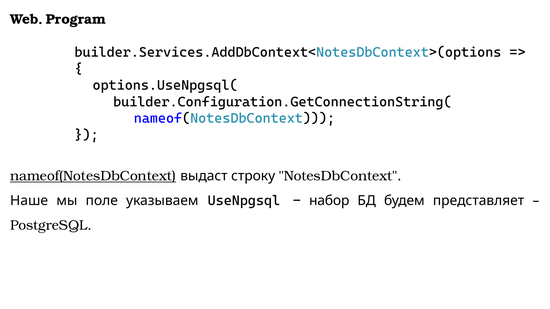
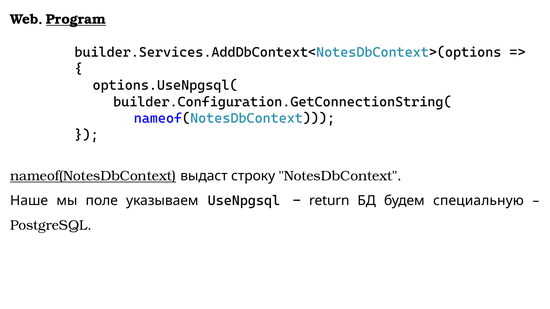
Program underline: none -> present
набор: набор -> return
представляет: представляет -> специальную
